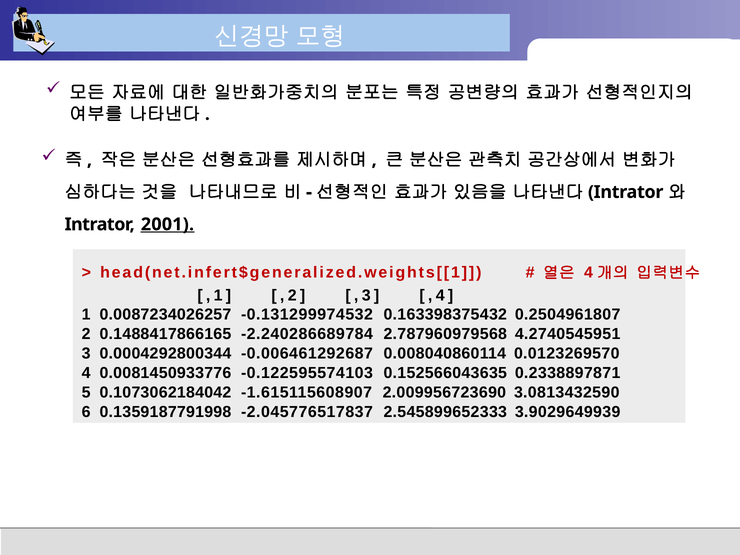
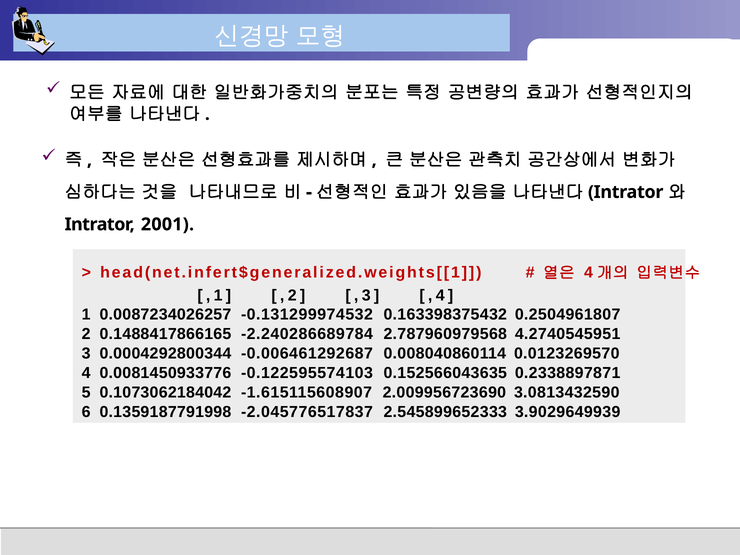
2001 underline: present -> none
